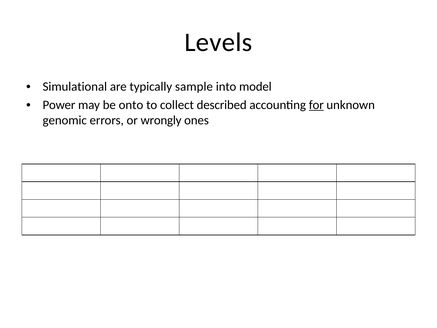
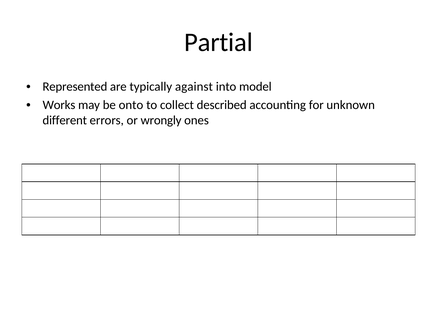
Levels: Levels -> Partial
Simulational: Simulational -> Represented
sample: sample -> against
Power: Power -> Works
for underline: present -> none
genomic: genomic -> different
